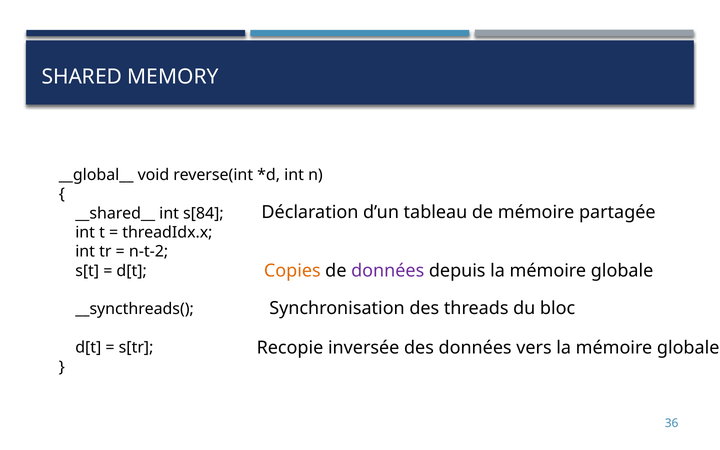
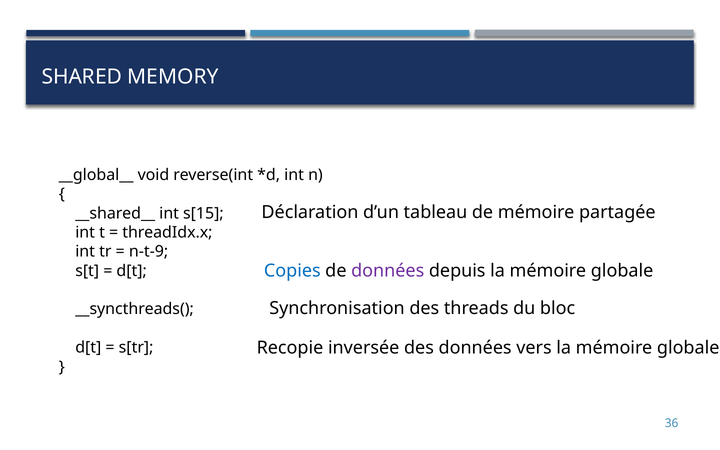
s[84: s[84 -> s[15
n-t-2: n-t-2 -> n-t-9
Copies colour: orange -> blue
